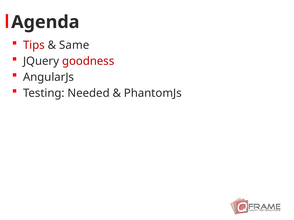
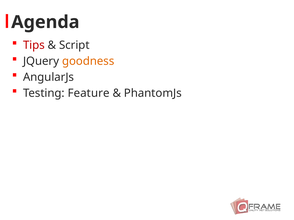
Same: Same -> Script
goodness colour: red -> orange
Needed: Needed -> Feature
